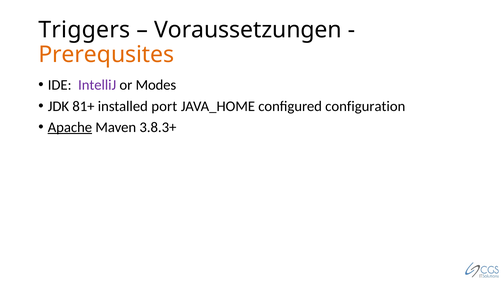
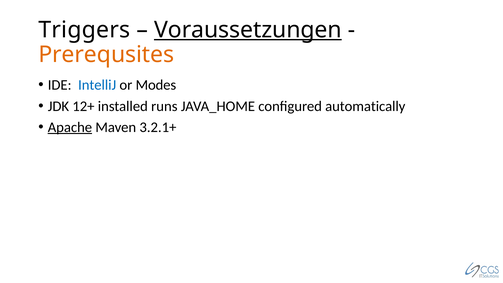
Voraussetzungen underline: none -> present
IntelliJ colour: purple -> blue
81+: 81+ -> 12+
port: port -> runs
configuration: configuration -> automatically
3.8.3+: 3.8.3+ -> 3.2.1+
